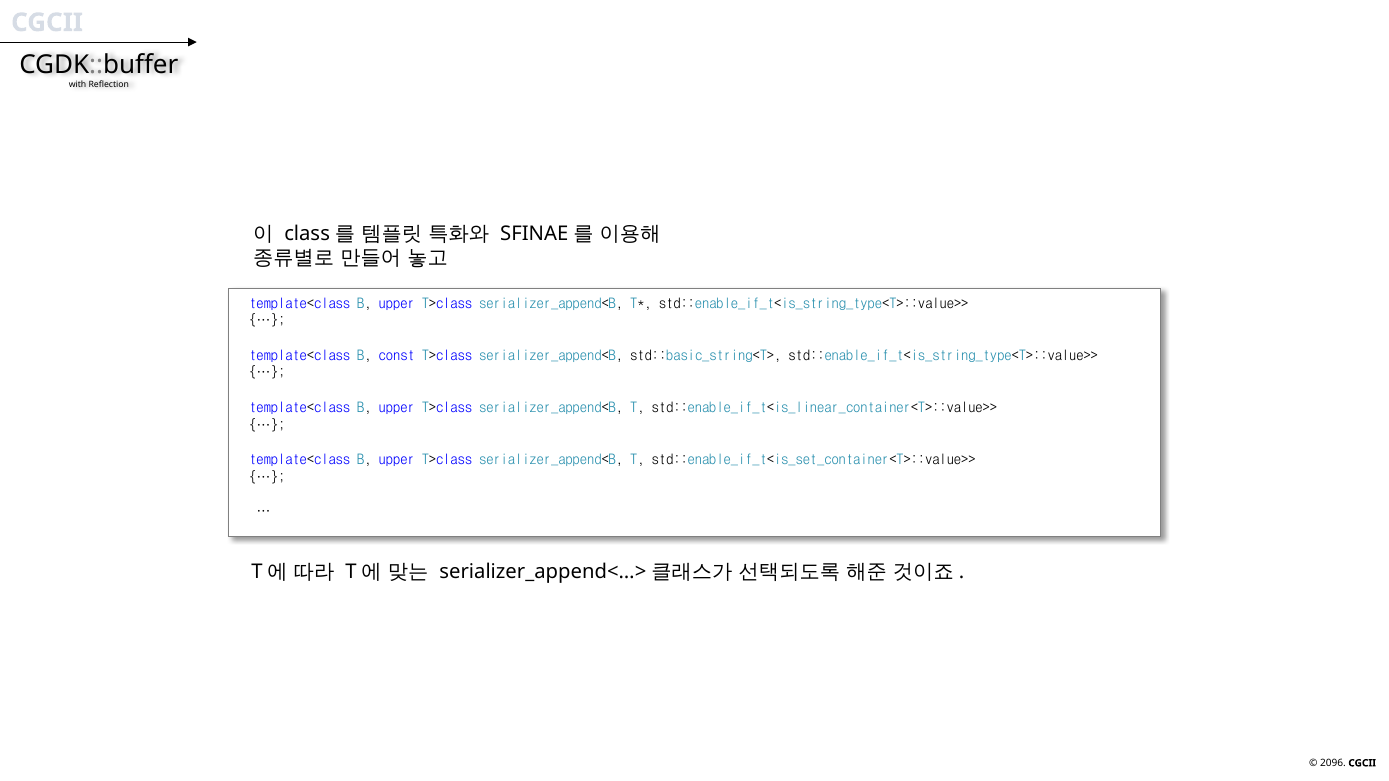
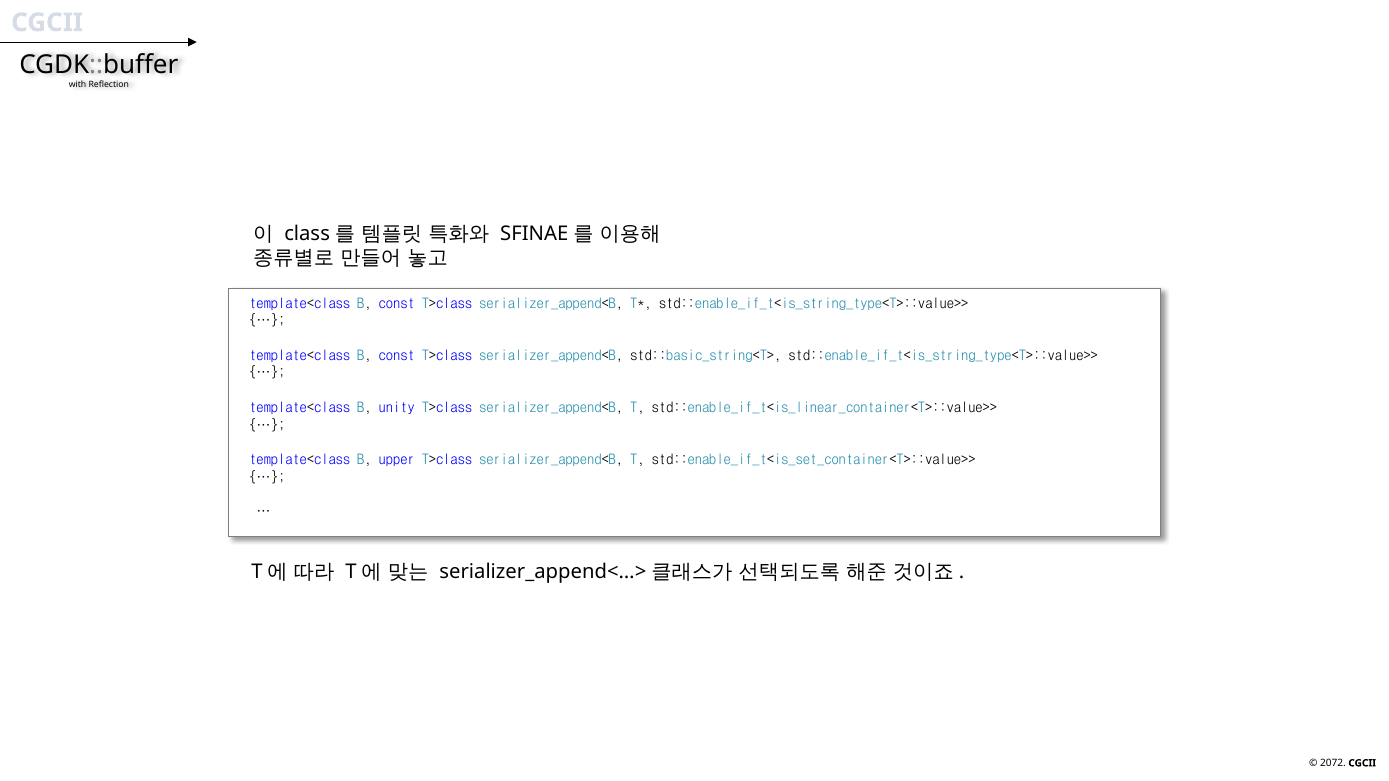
upper at (397, 304): upper -> const
upper at (397, 408): upper -> unity
2096: 2096 -> 2072
